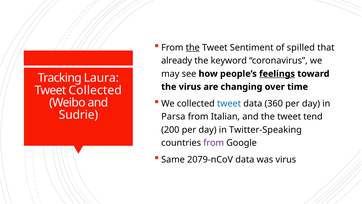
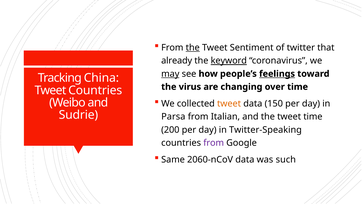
spilled: spilled -> twitter
keyword underline: none -> present
may underline: none -> present
Laura: Laura -> China
Tweet Collected: Collected -> Countries
tweet at (229, 103) colour: blue -> orange
360: 360 -> 150
tweet tend: tend -> time
2079-nCoV: 2079-nCoV -> 2060-nCoV
was virus: virus -> such
